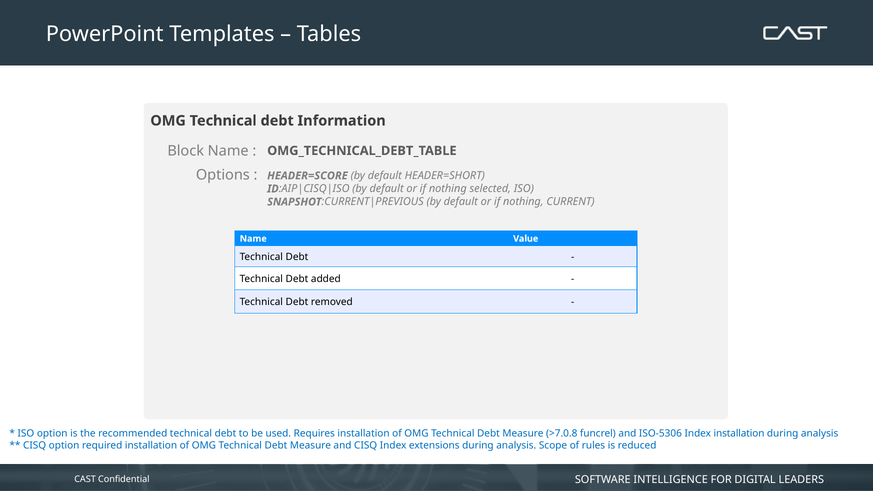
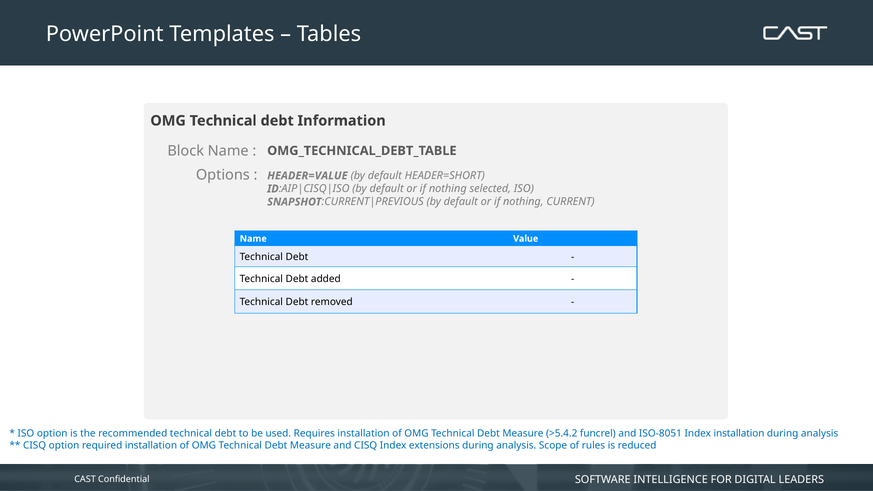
HEADER=SCORE: HEADER=SCORE -> HEADER=VALUE
>7.0.8: >7.0.8 -> >5.4.2
ISO-5306: ISO-5306 -> ISO-8051
